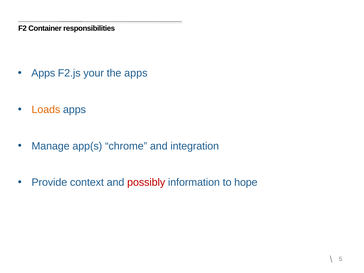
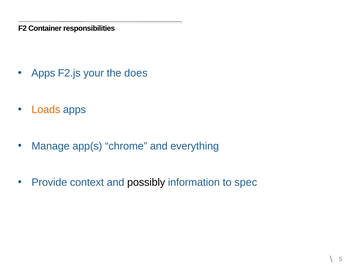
the apps: apps -> does
integration: integration -> everything
possibly colour: red -> black
hope: hope -> spec
